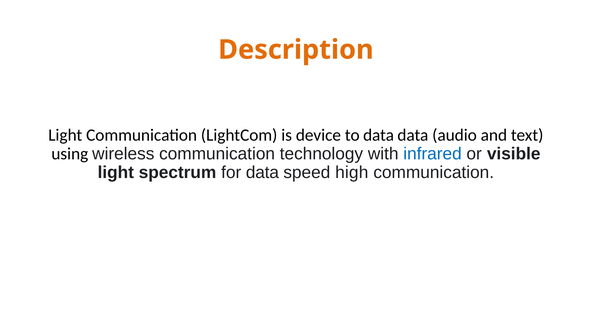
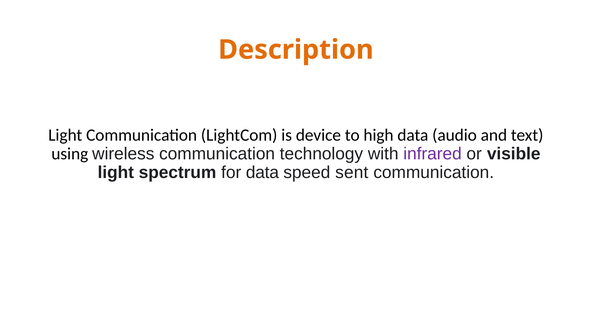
to data: data -> high
infrared colour: blue -> purple
high: high -> sent
